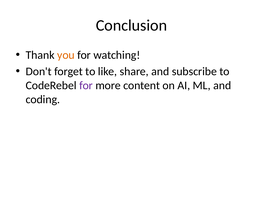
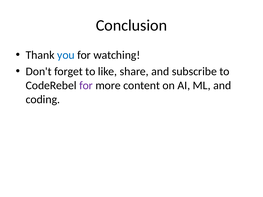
you colour: orange -> blue
